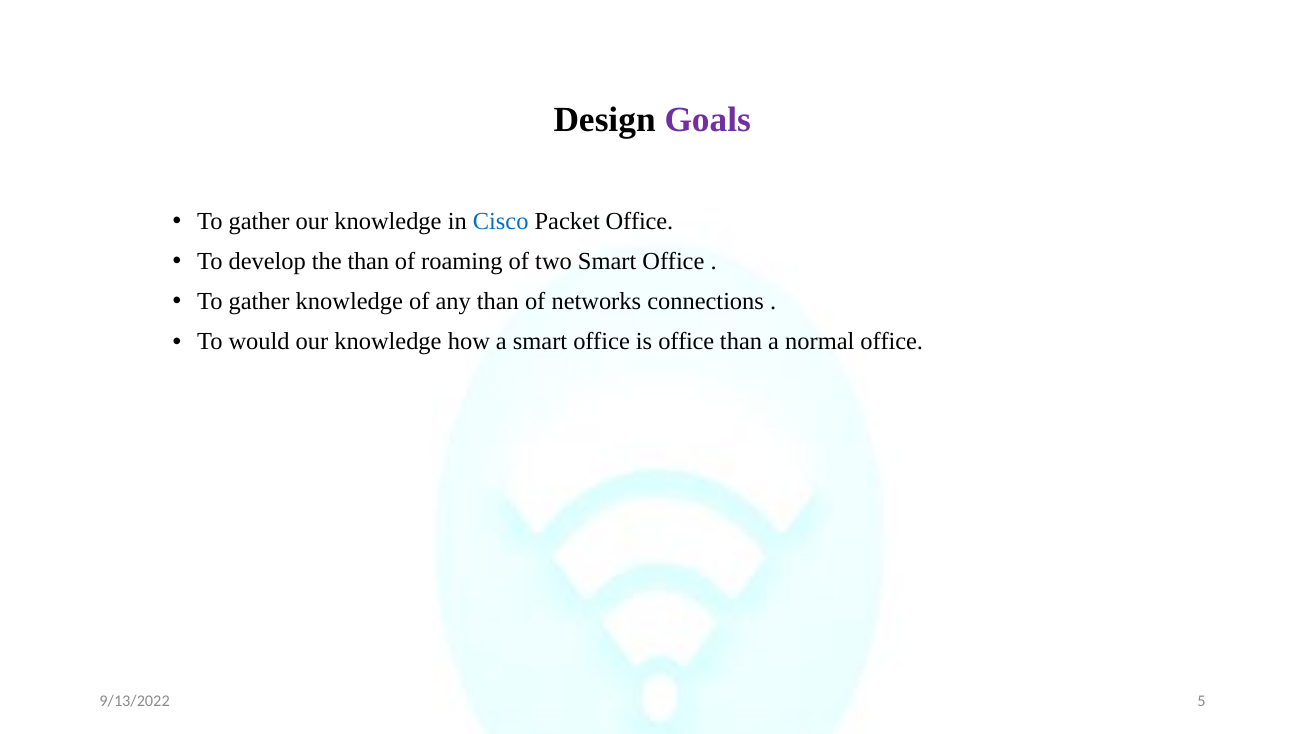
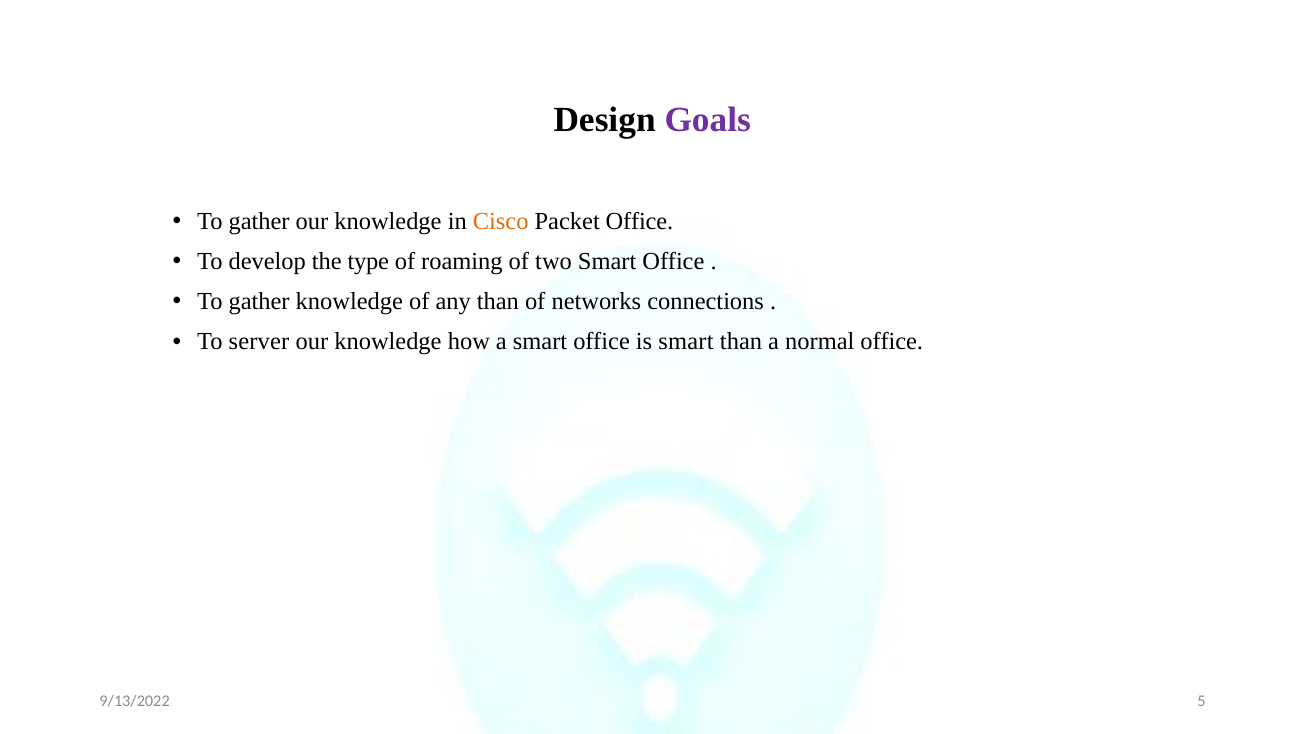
Cisco colour: blue -> orange
the than: than -> type
would: would -> server
is office: office -> smart
